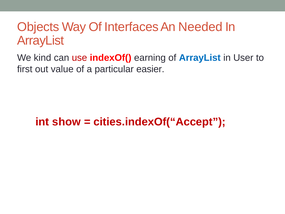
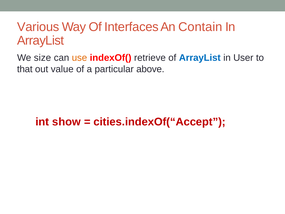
Objects: Objects -> Various
Needed: Needed -> Contain
kind: kind -> size
use colour: red -> orange
earning: earning -> retrieve
first: first -> that
easier: easier -> above
